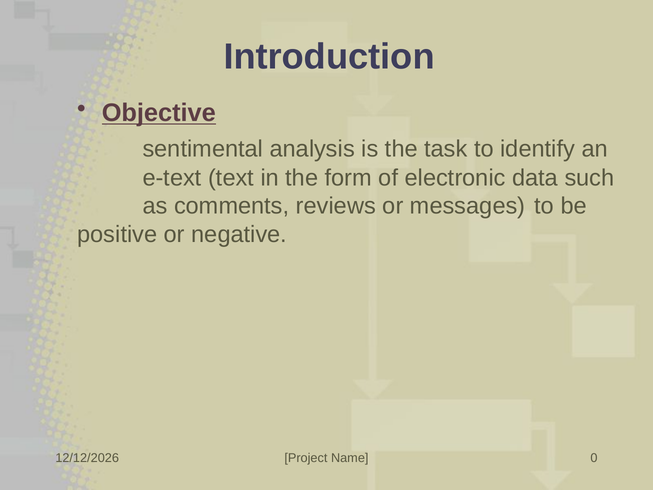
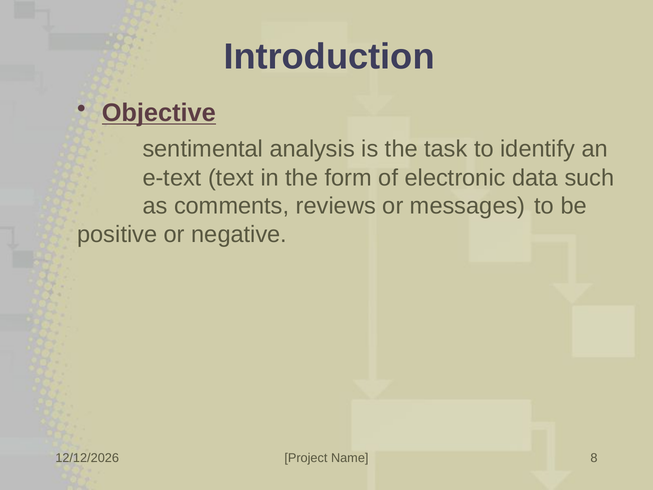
0: 0 -> 8
